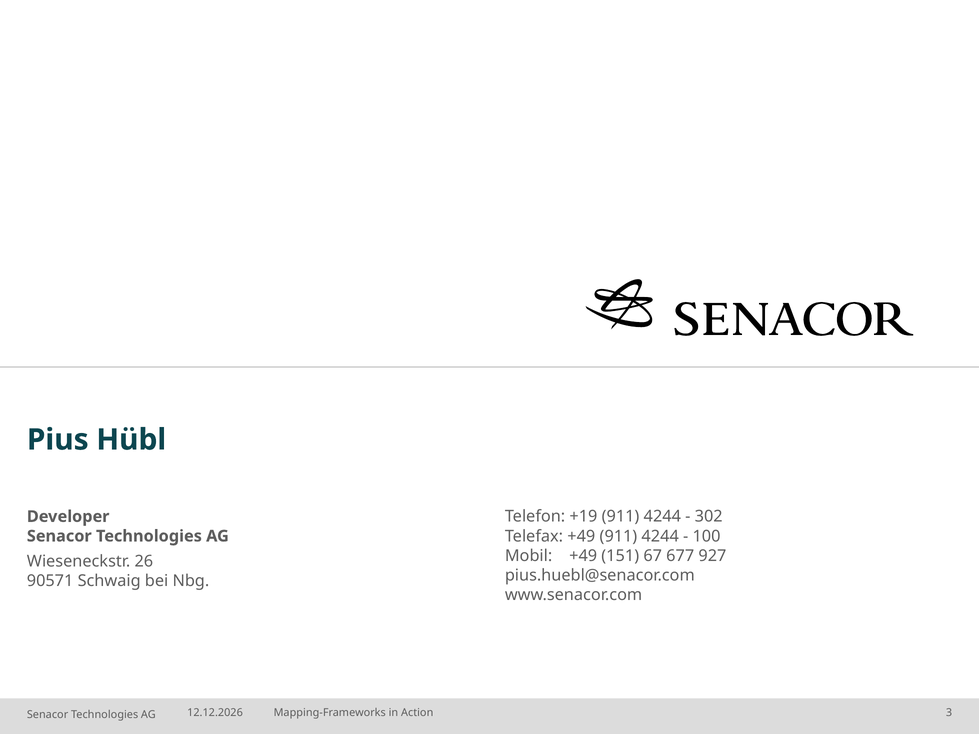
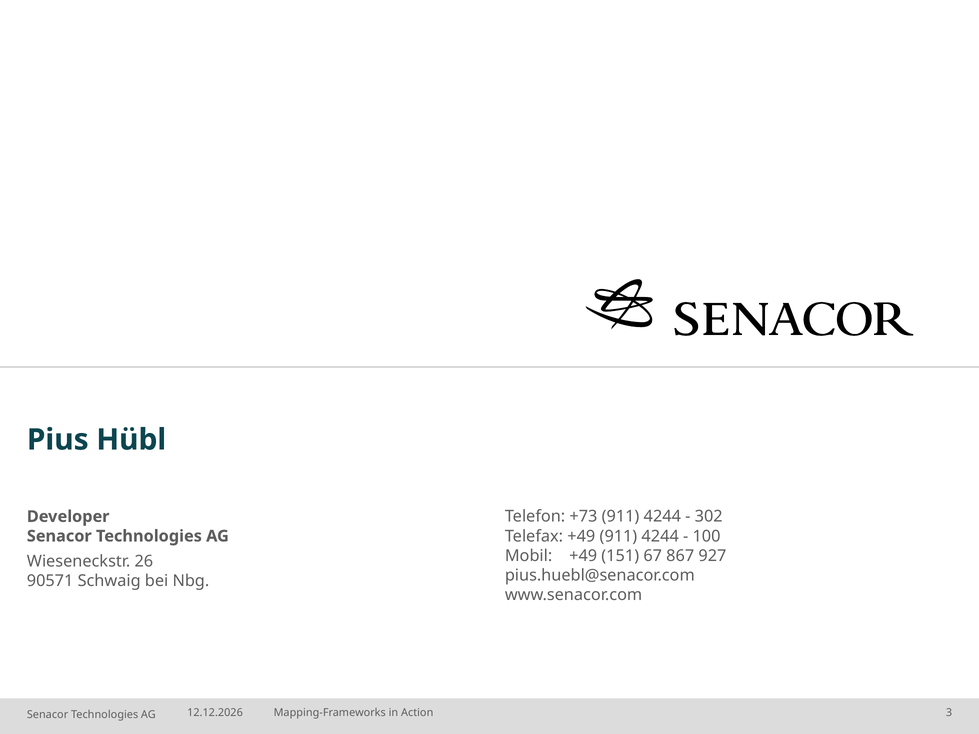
+19: +19 -> +73
677: 677 -> 867
